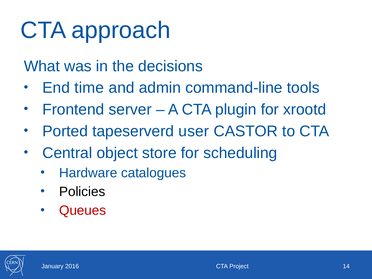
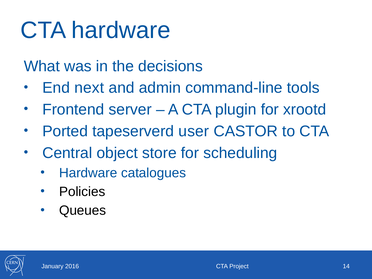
CTA approach: approach -> hardware
time: time -> next
Queues colour: red -> black
